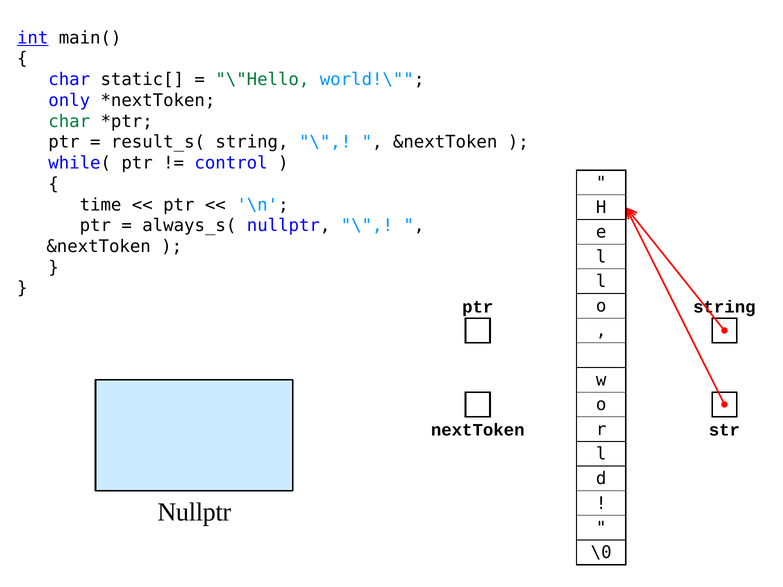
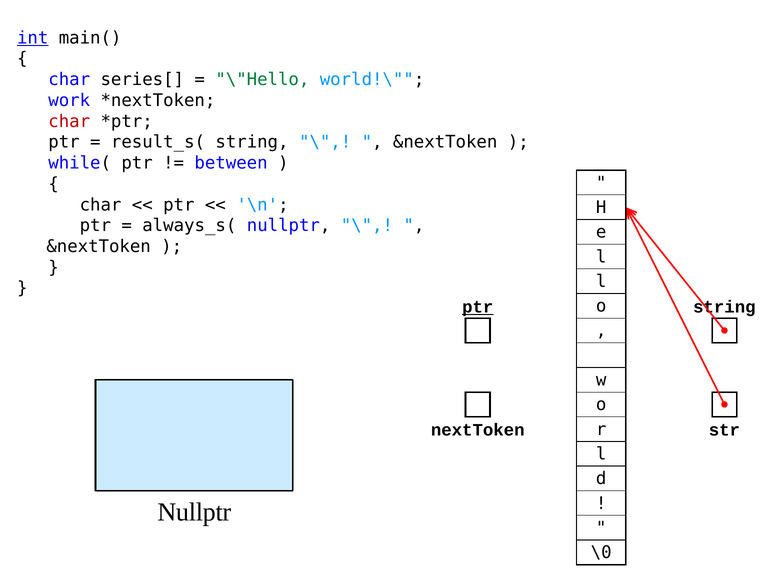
static[: static[ -> series[
only: only -> work
char at (69, 121) colour: green -> red
control: control -> between
time at (101, 205): time -> char
ptr at (478, 307) underline: none -> present
